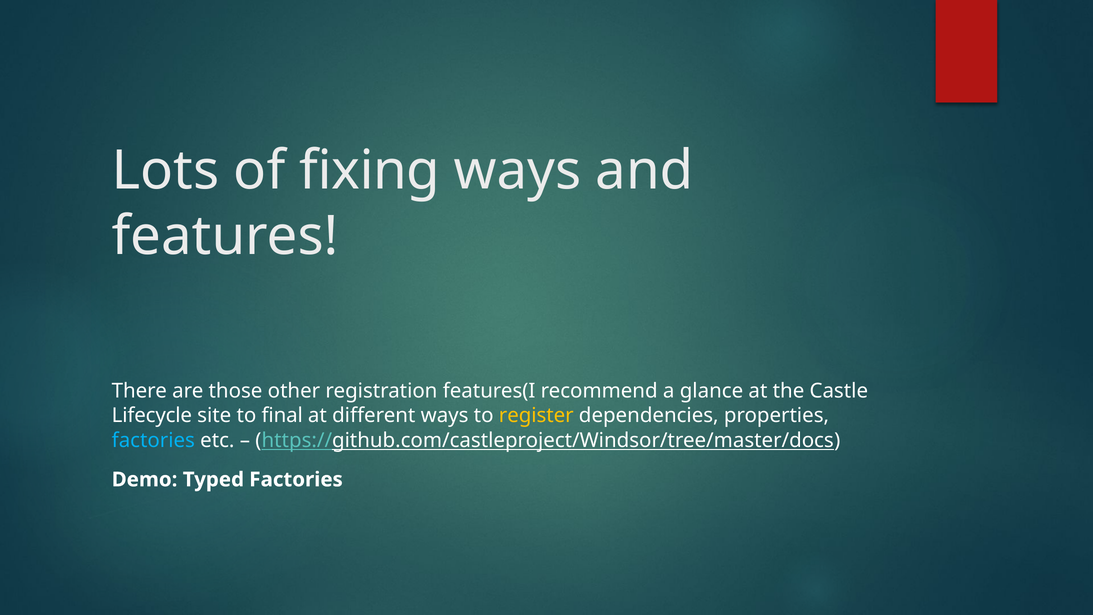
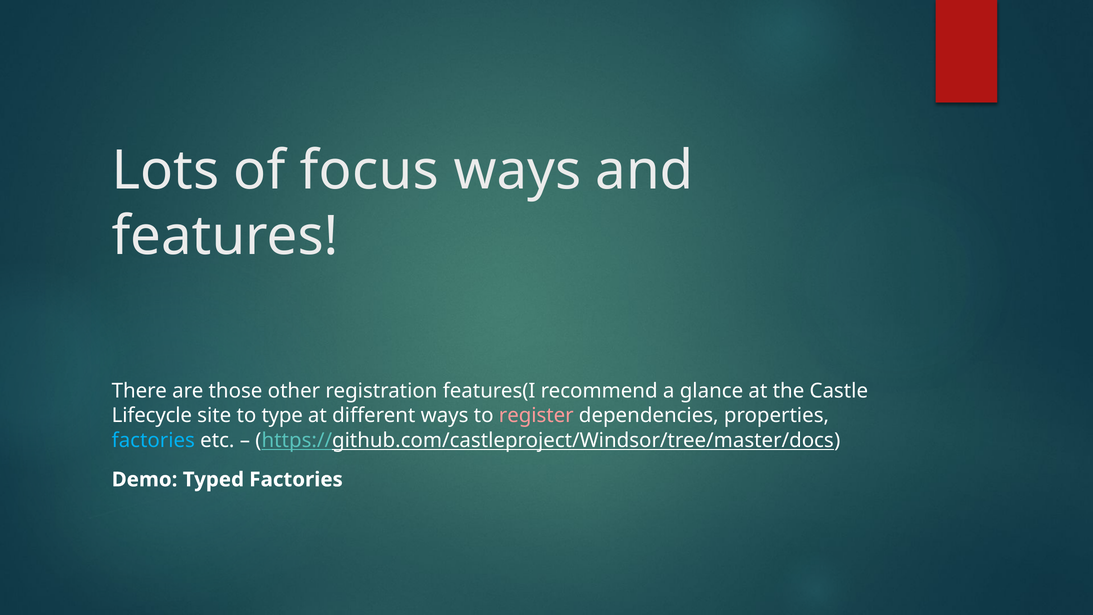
fixing: fixing -> focus
final: final -> type
register colour: yellow -> pink
